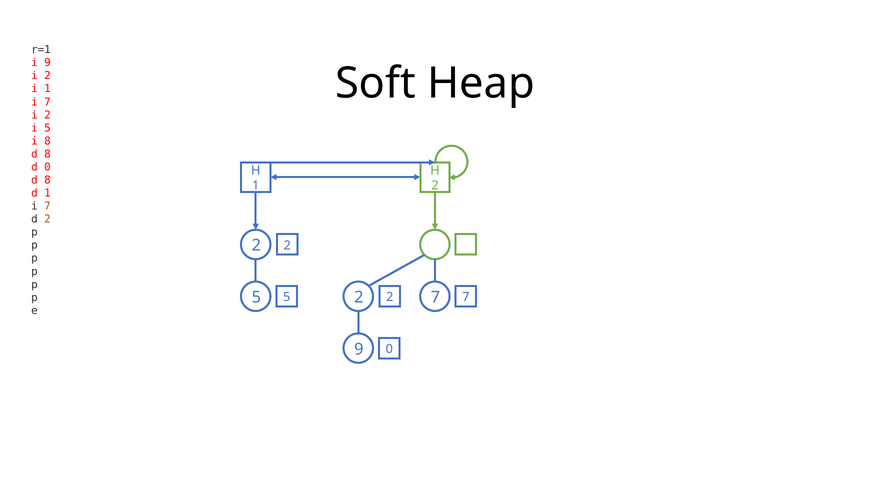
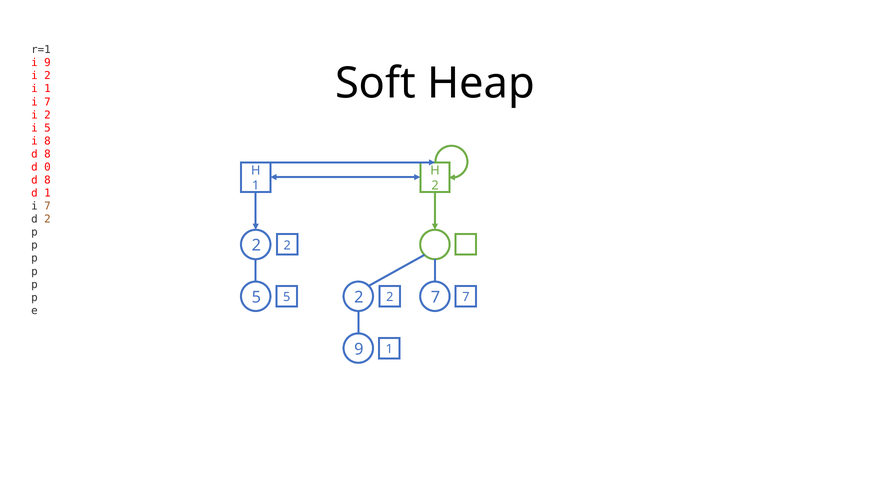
9 0: 0 -> 1
